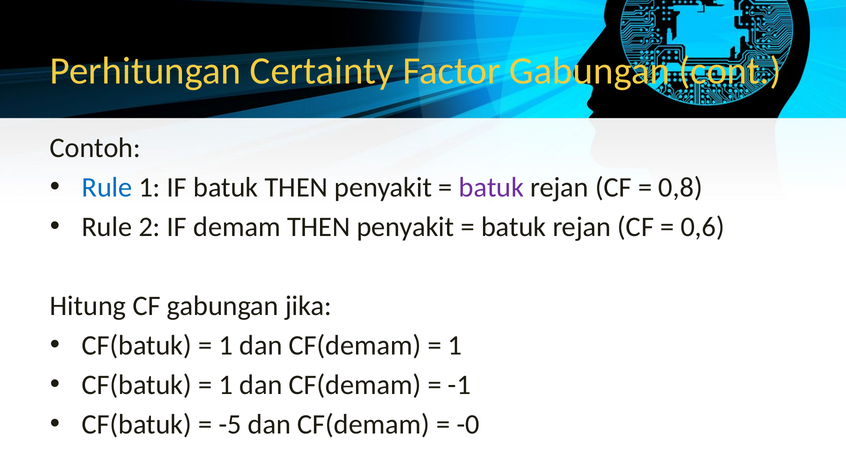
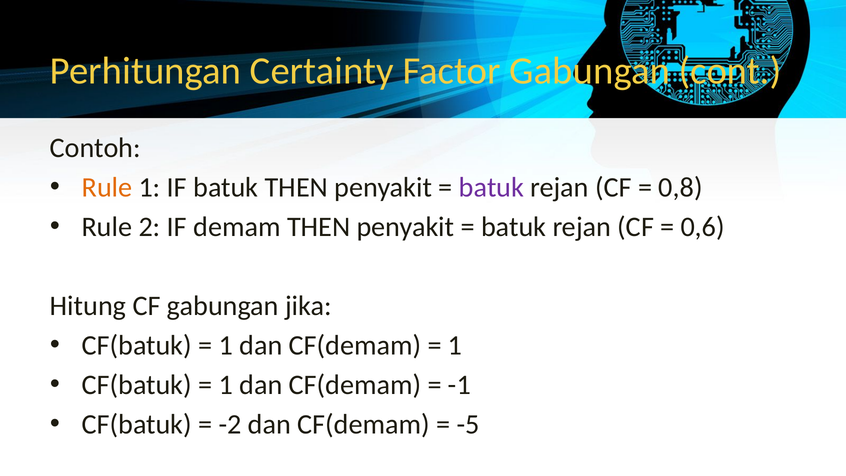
Rule at (107, 188) colour: blue -> orange
-5: -5 -> -2
-0: -0 -> -5
